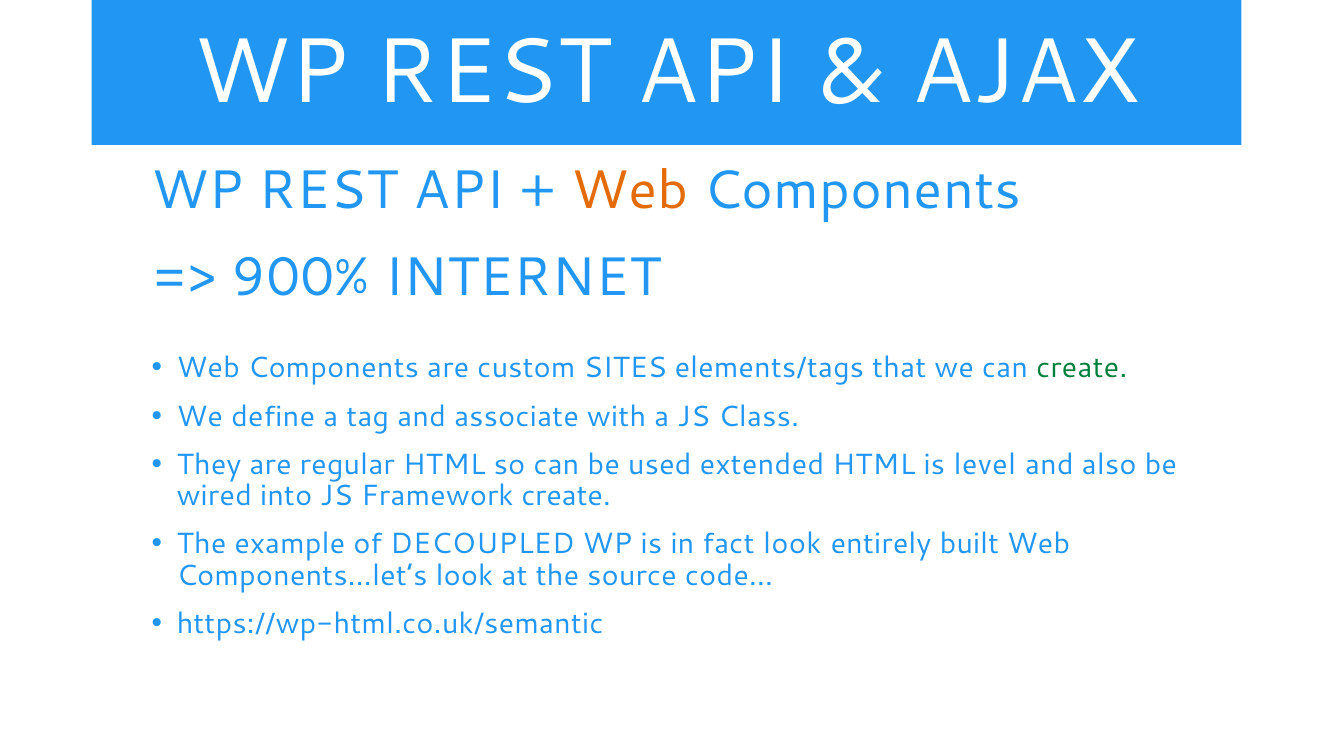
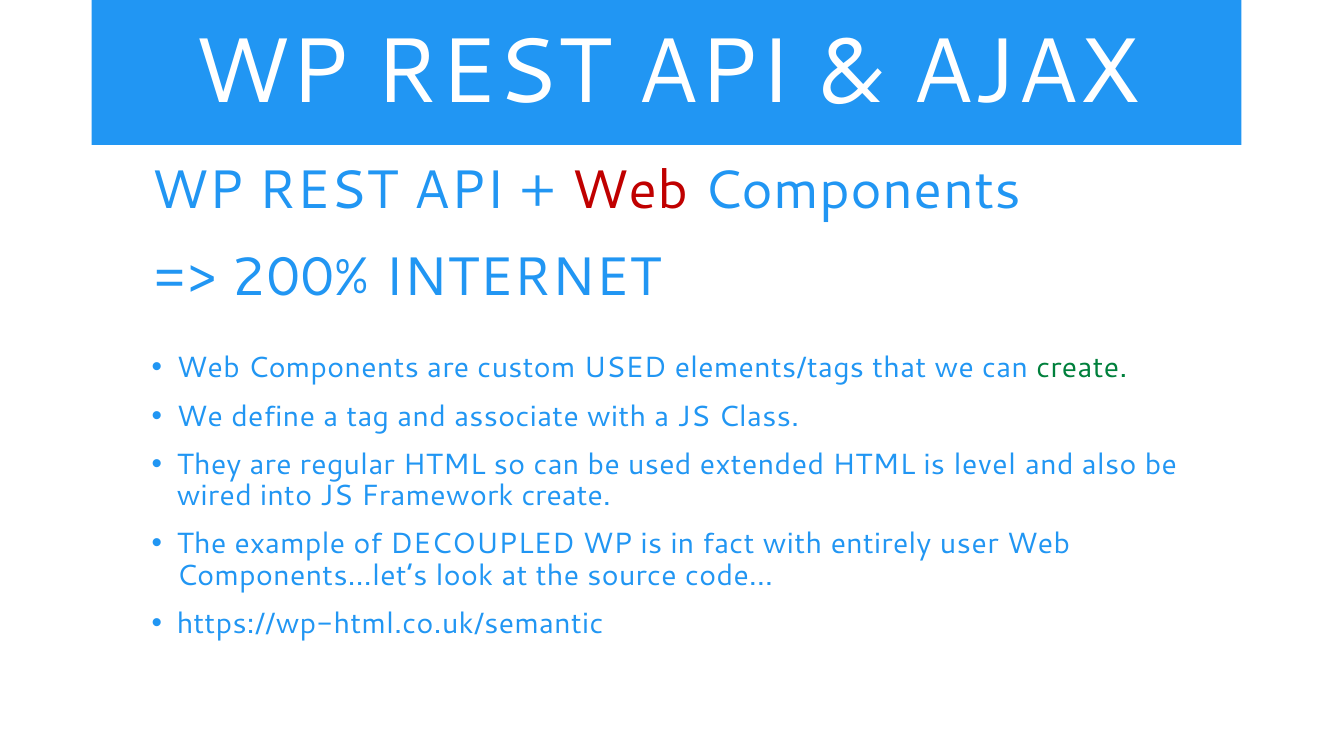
Web at (630, 190) colour: orange -> red
900%: 900% -> 200%
custom SITES: SITES -> USED
fact look: look -> with
built: built -> user
